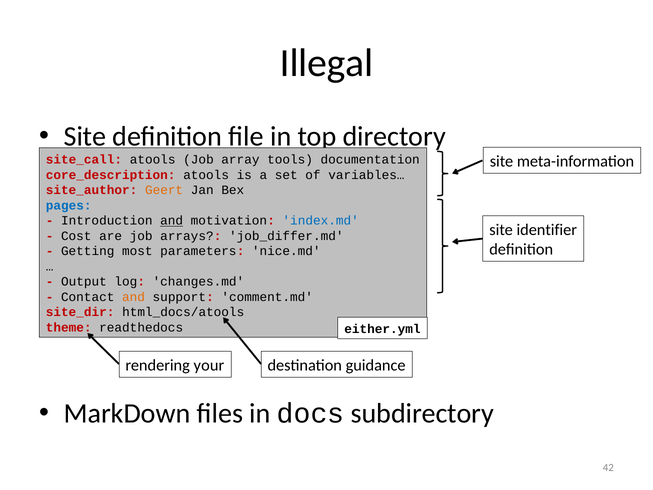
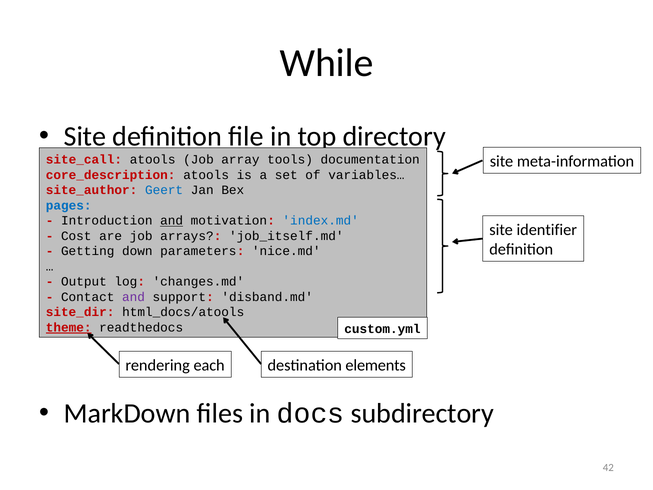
Illegal: Illegal -> While
Geert colour: orange -> blue
job_differ.md: job_differ.md -> job_itself.md
most: most -> down
and at (133, 297) colour: orange -> purple
comment.md: comment.md -> disband.md
theme underline: none -> present
either.yml: either.yml -> custom.yml
your: your -> each
guidance: guidance -> elements
